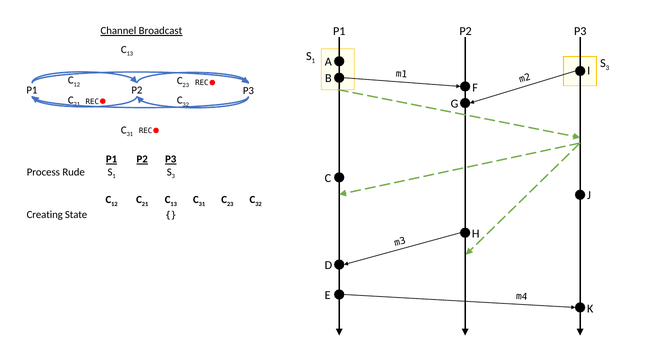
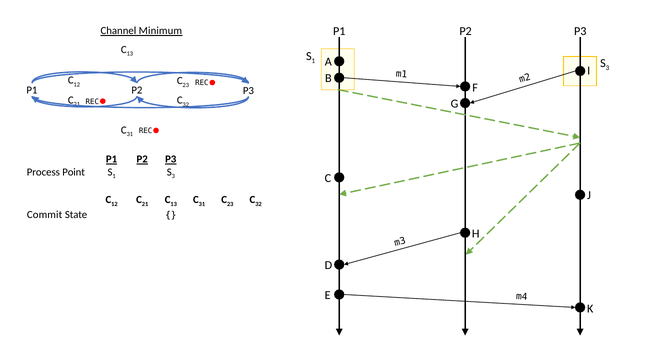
Broadcast: Broadcast -> Minimum
Rude: Rude -> Point
Creating: Creating -> Commit
